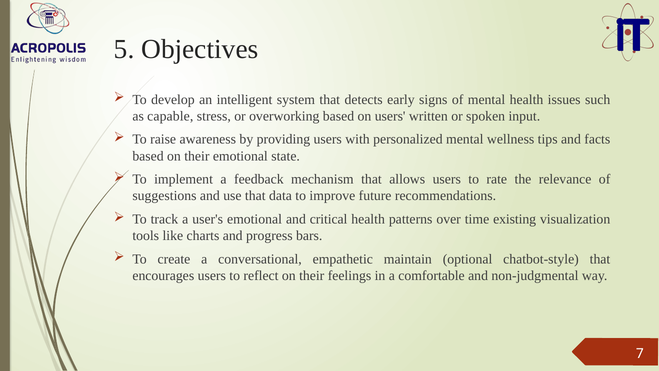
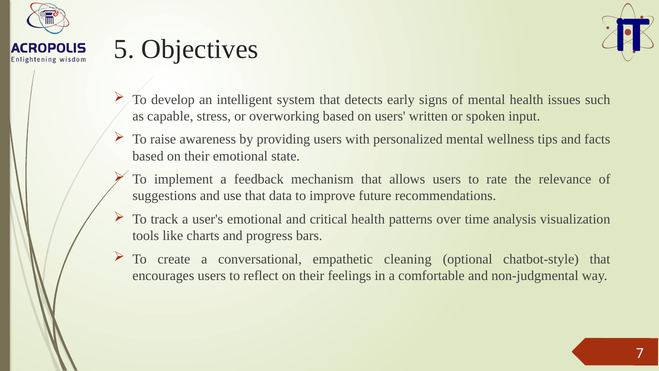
existing: existing -> analysis
maintain: maintain -> cleaning
